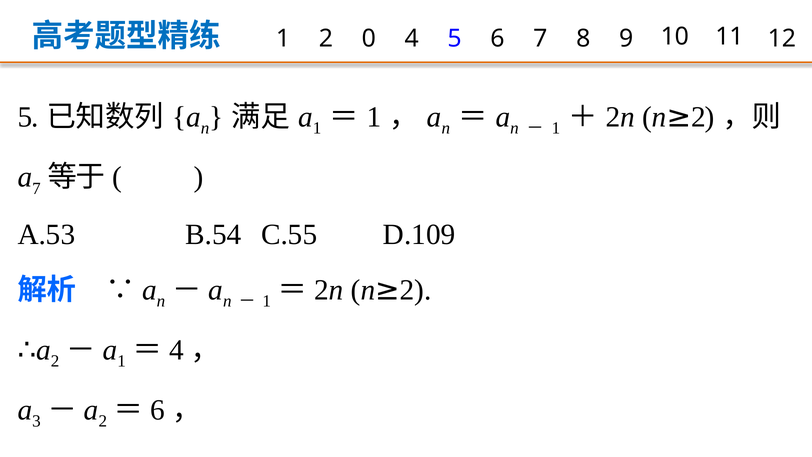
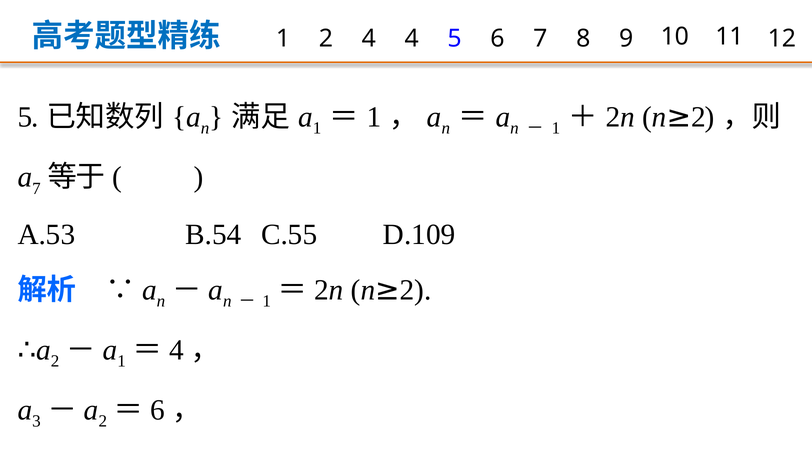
2 0: 0 -> 4
